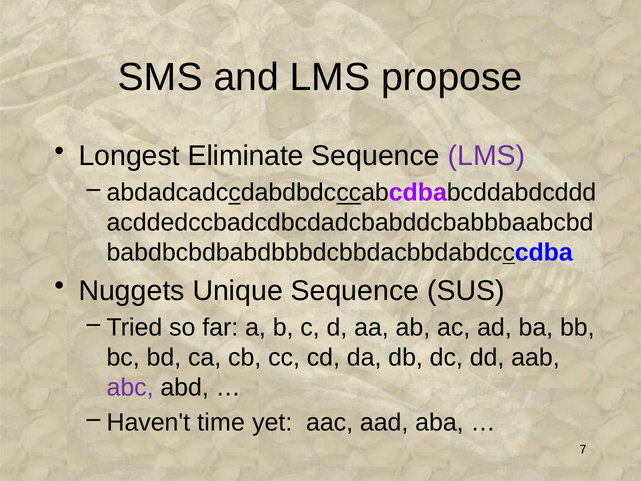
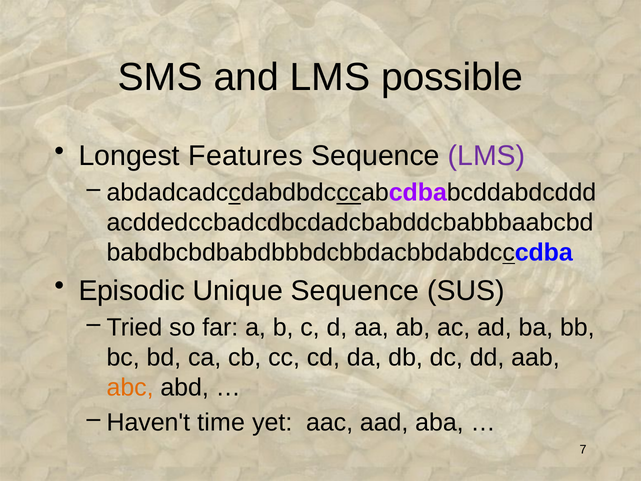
propose: propose -> possible
Eliminate: Eliminate -> Features
Nuggets: Nuggets -> Episodic
abc colour: purple -> orange
